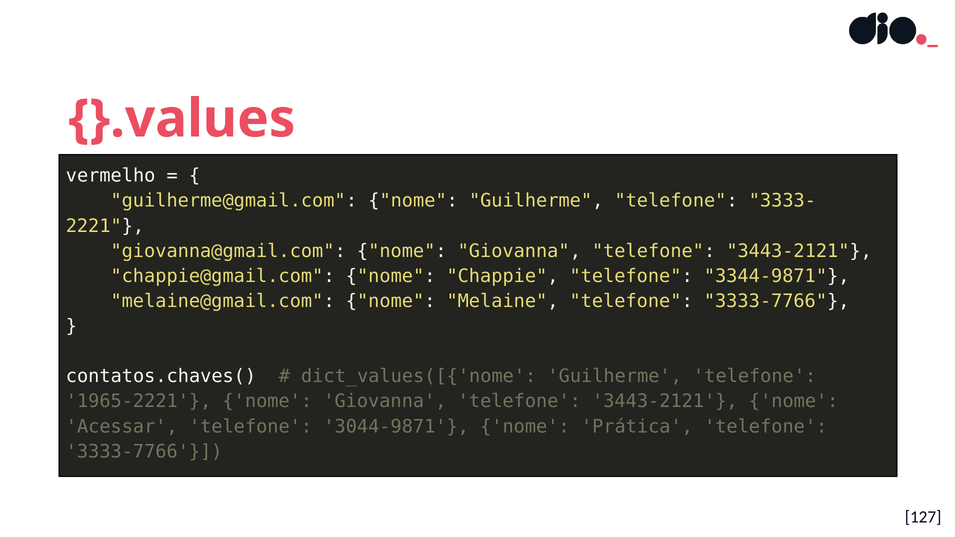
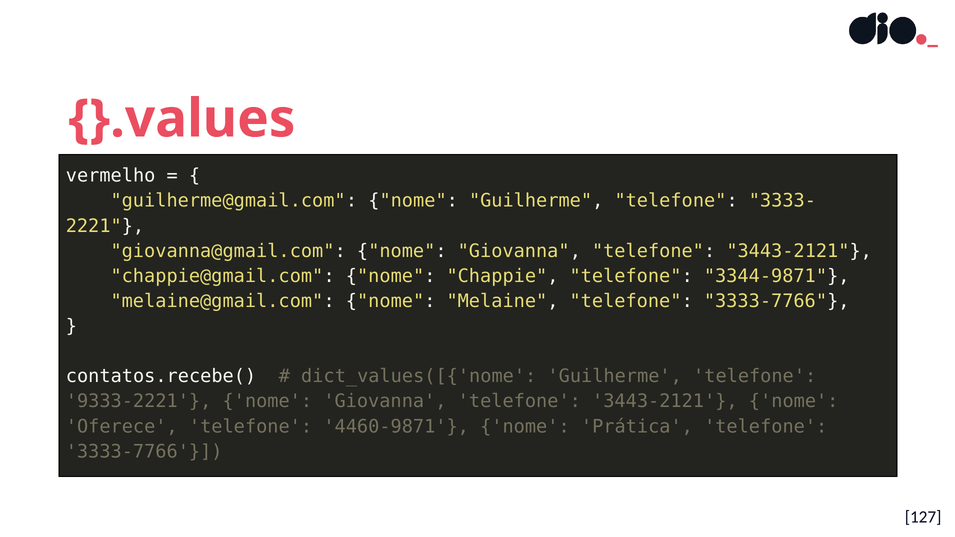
contatos.chaves(: contatos.chaves( -> contatos.recebe(
1965-2221: 1965-2221 -> 9333-2221
Acessar: Acessar -> Oferece
3044-9871: 3044-9871 -> 4460-9871
